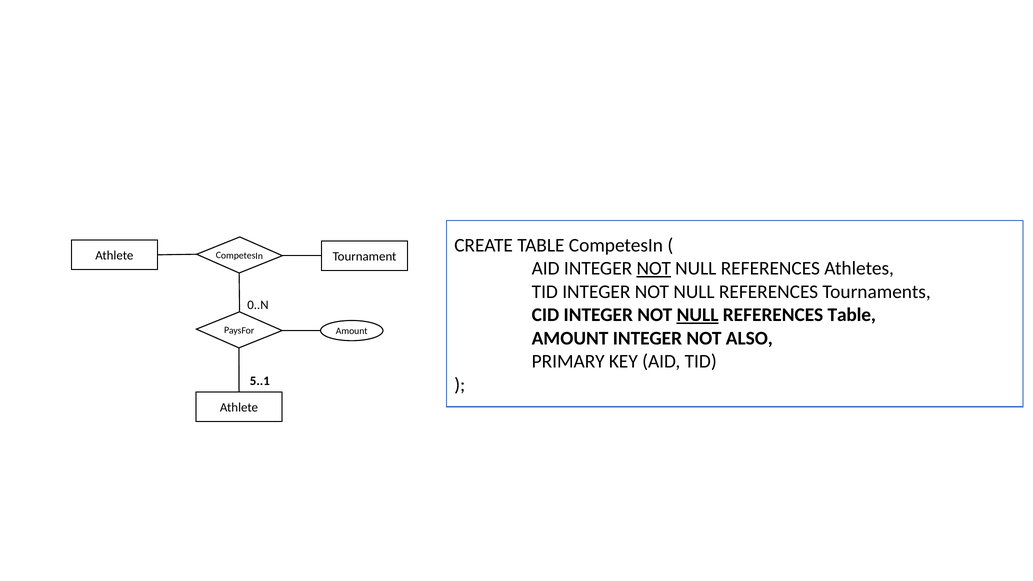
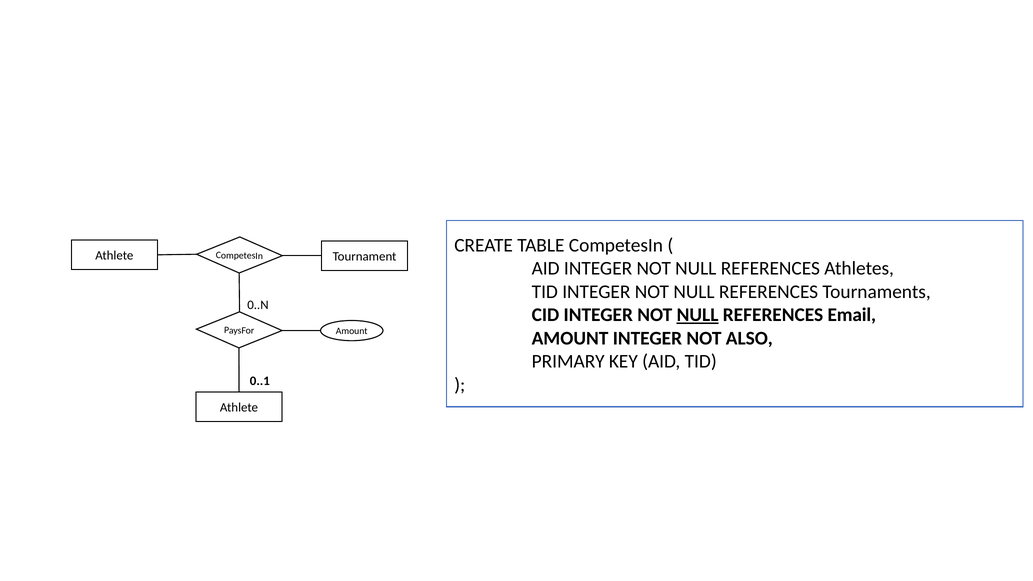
NOT at (654, 268) underline: present -> none
REFERENCES Table: Table -> Email
5..1: 5..1 -> 0..1
